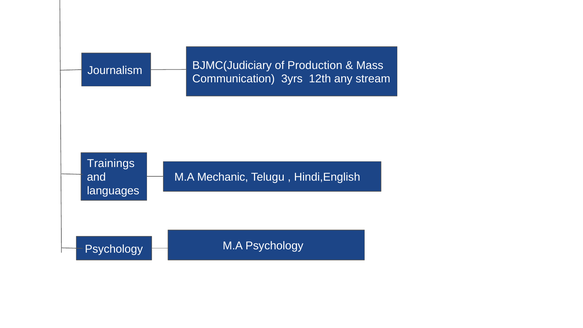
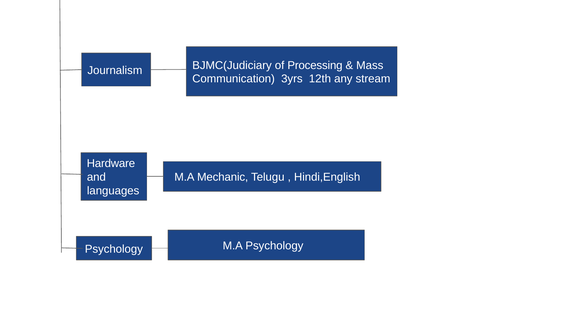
Production: Production -> Processing
Trainings: Trainings -> Hardware
